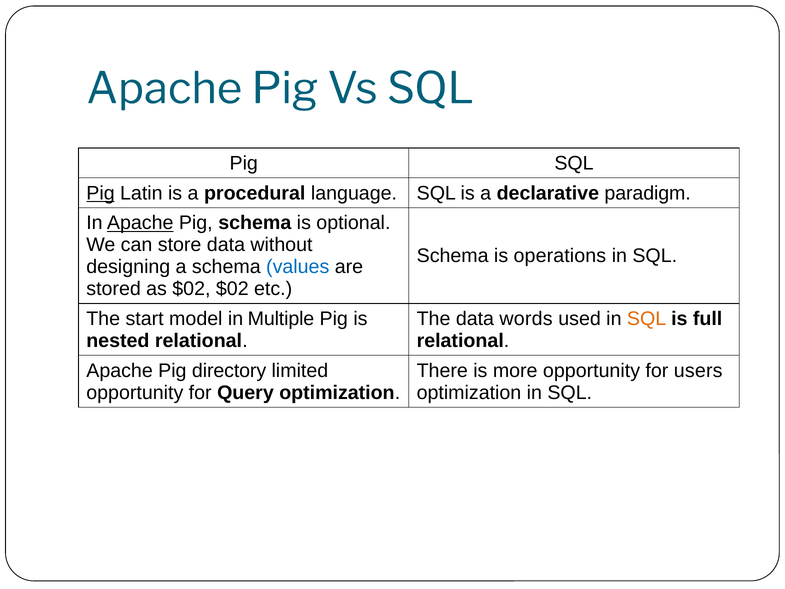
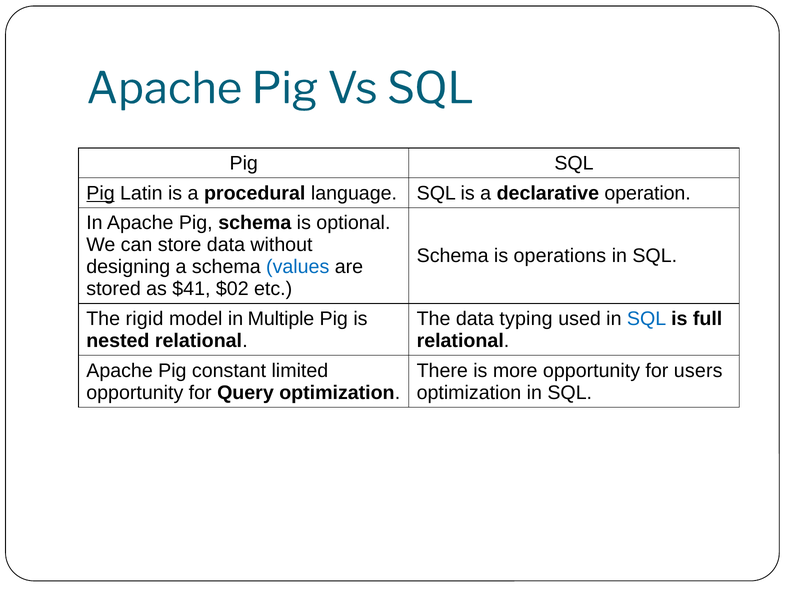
paradigm: paradigm -> operation
Apache at (140, 223) underline: present -> none
as $02: $02 -> $41
start: start -> rigid
words: words -> typing
SQL at (647, 319) colour: orange -> blue
directory: directory -> constant
